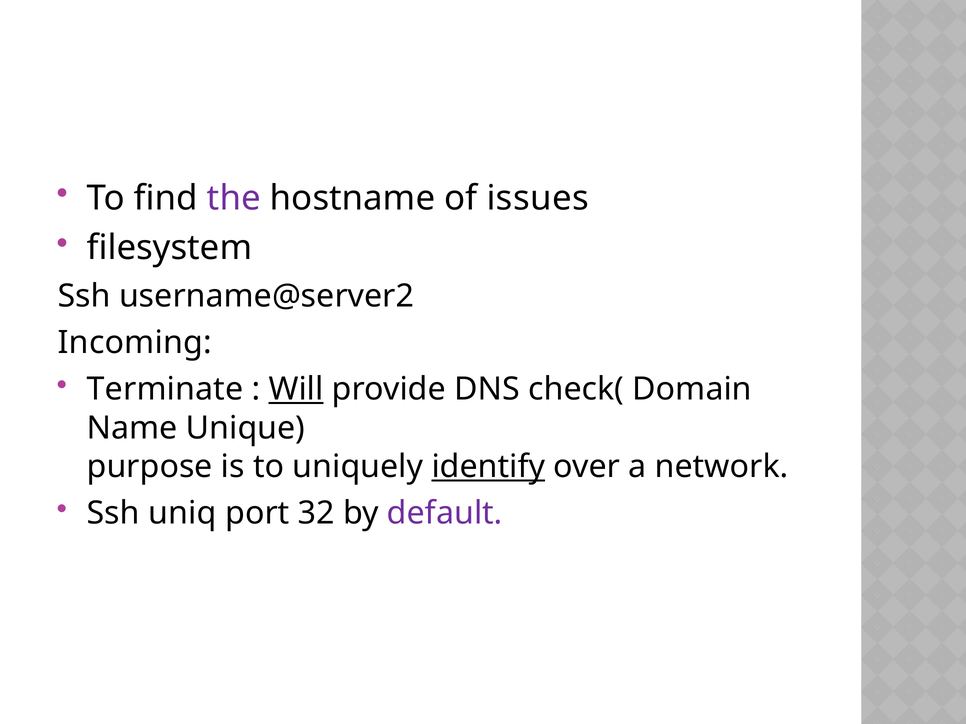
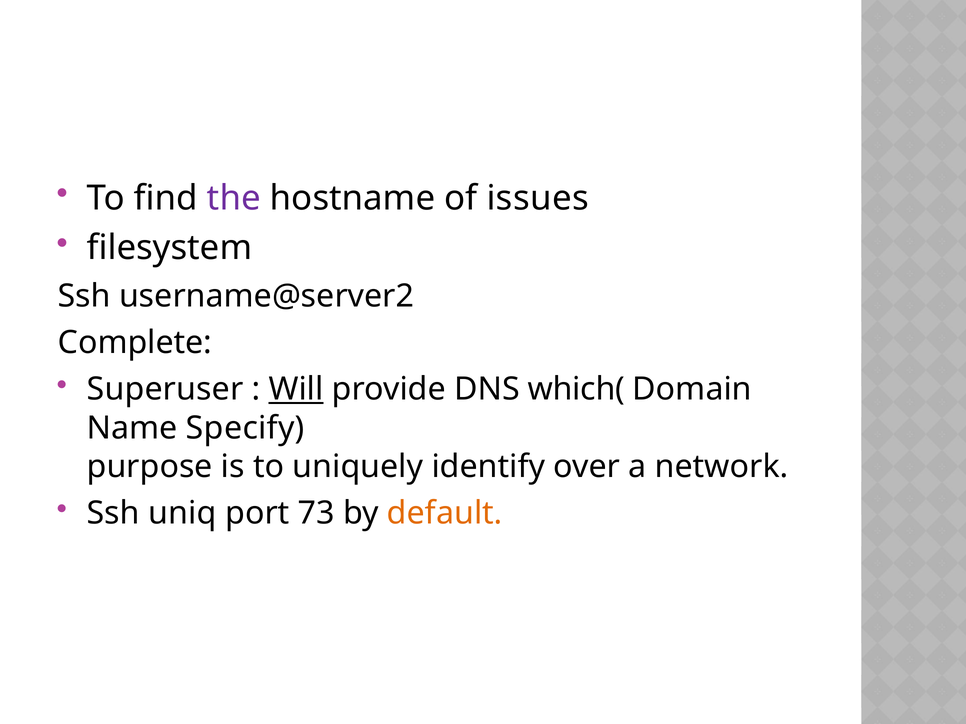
Incoming: Incoming -> Complete
Terminate: Terminate -> Superuser
check(: check( -> which(
Unique: Unique -> Specify
identify underline: present -> none
32: 32 -> 73
default colour: purple -> orange
